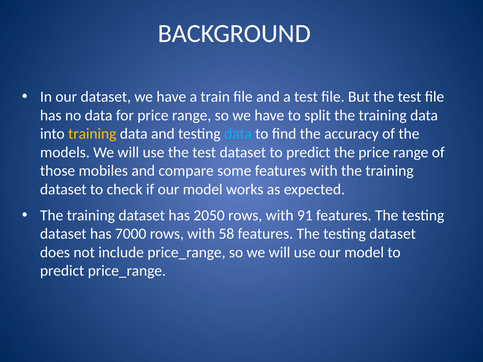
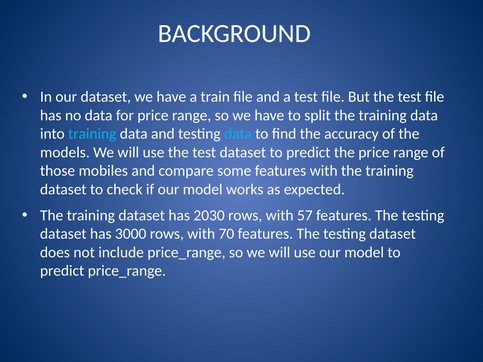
training at (92, 134) colour: yellow -> light blue
2050: 2050 -> 2030
91: 91 -> 57
7000: 7000 -> 3000
58: 58 -> 70
